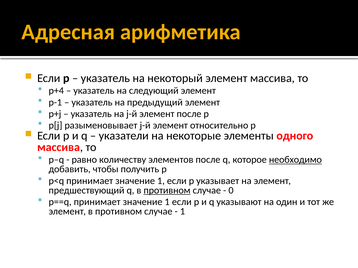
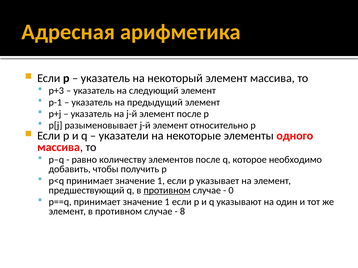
p+4: p+4 -> p+3
необходимо underline: present -> none
1 at (182, 212): 1 -> 8
